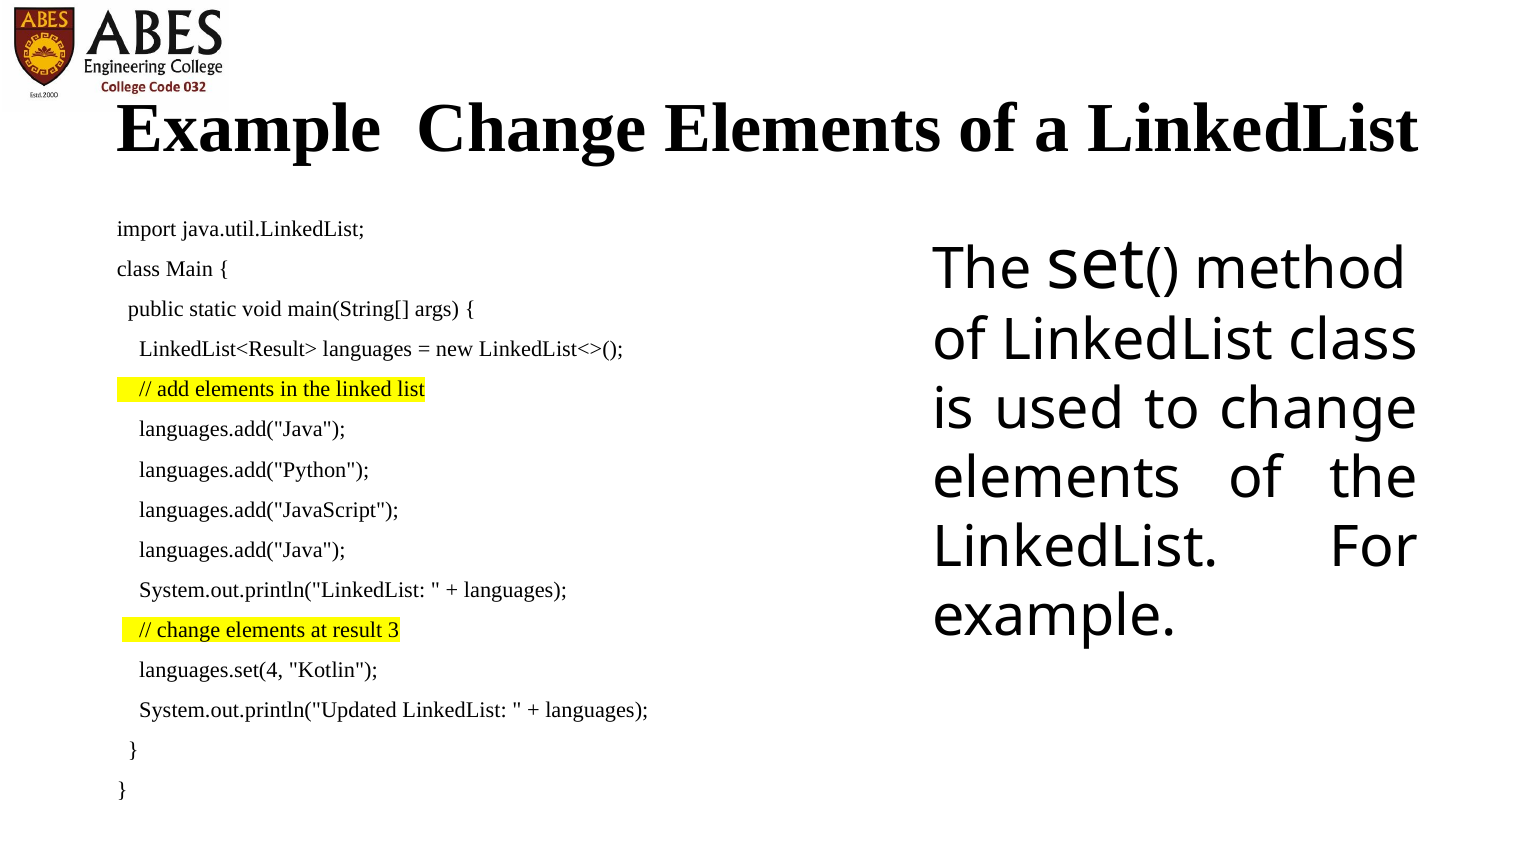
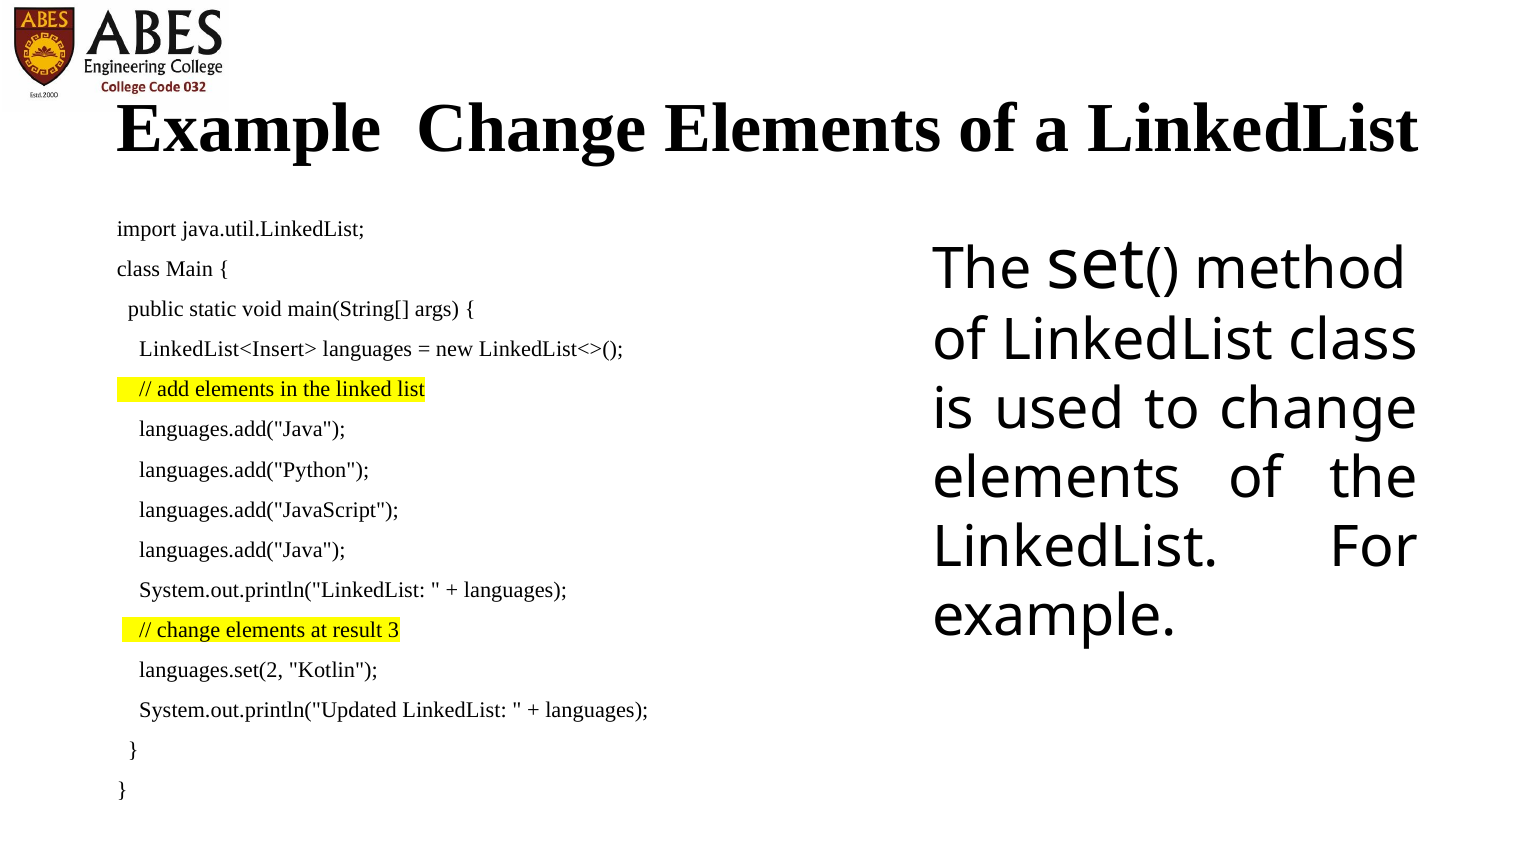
LinkedList<Result>: LinkedList<Result> -> LinkedList<Insert>
languages.set(4: languages.set(4 -> languages.set(2
